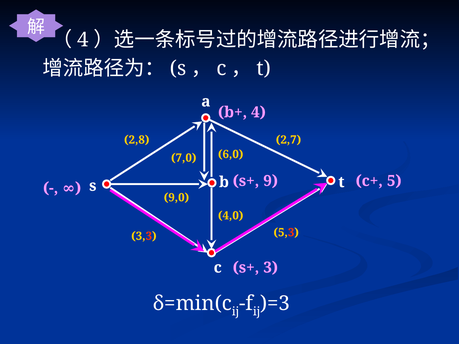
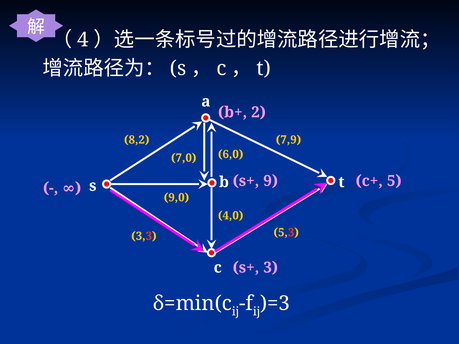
b+ 4: 4 -> 2
2,8: 2,8 -> 8,2
2,7: 2,7 -> 7,9
